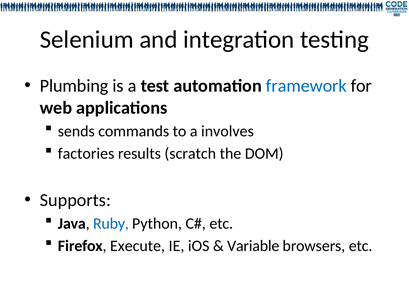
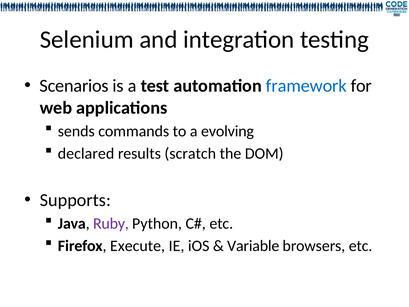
Plumbing: Plumbing -> Scenarios
involves: involves -> evolving
factories: factories -> declared
Ruby colour: blue -> purple
